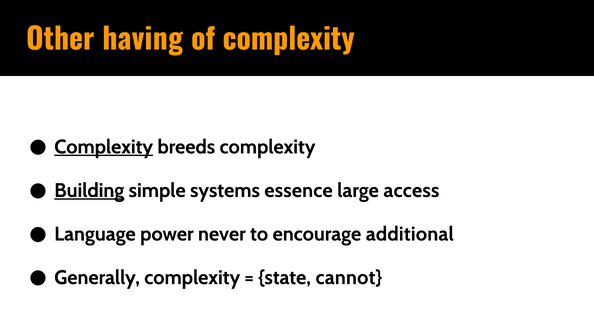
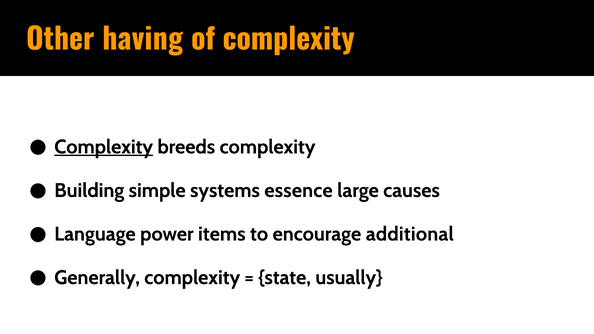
Building underline: present -> none
access: access -> causes
never: never -> items
cannot: cannot -> usually
